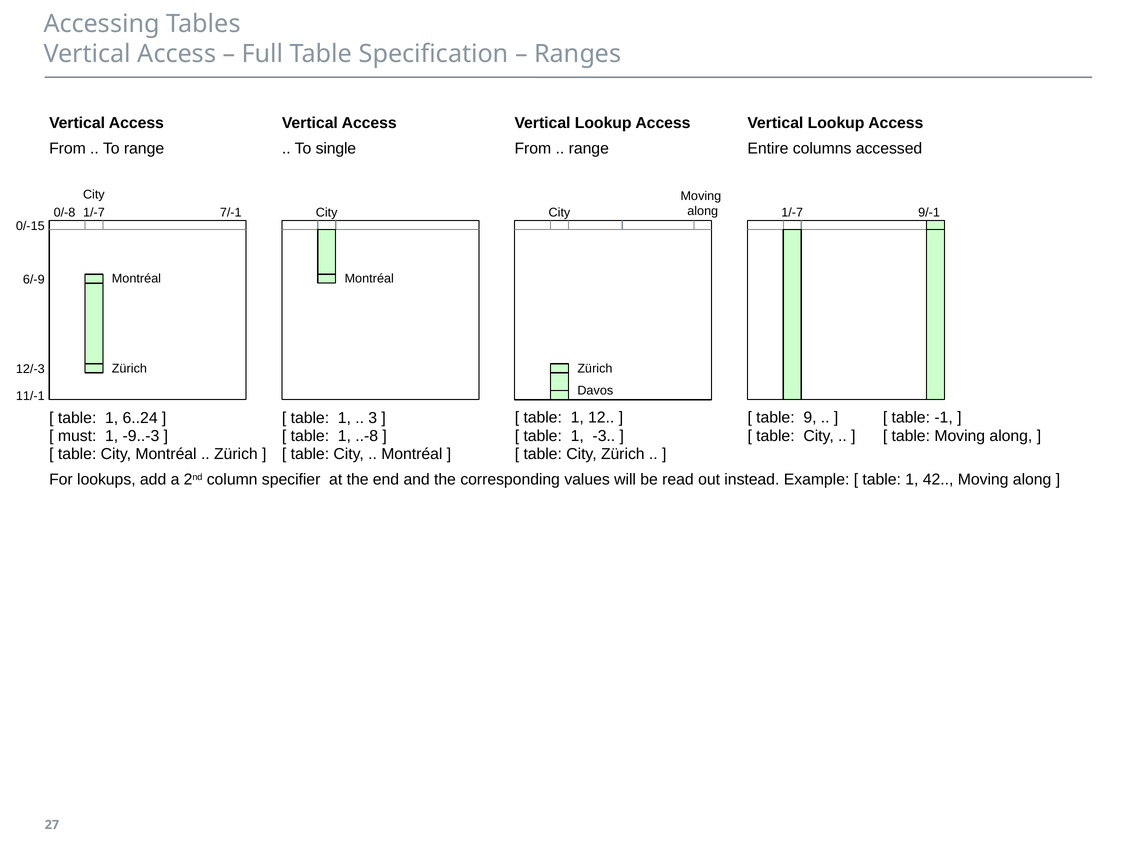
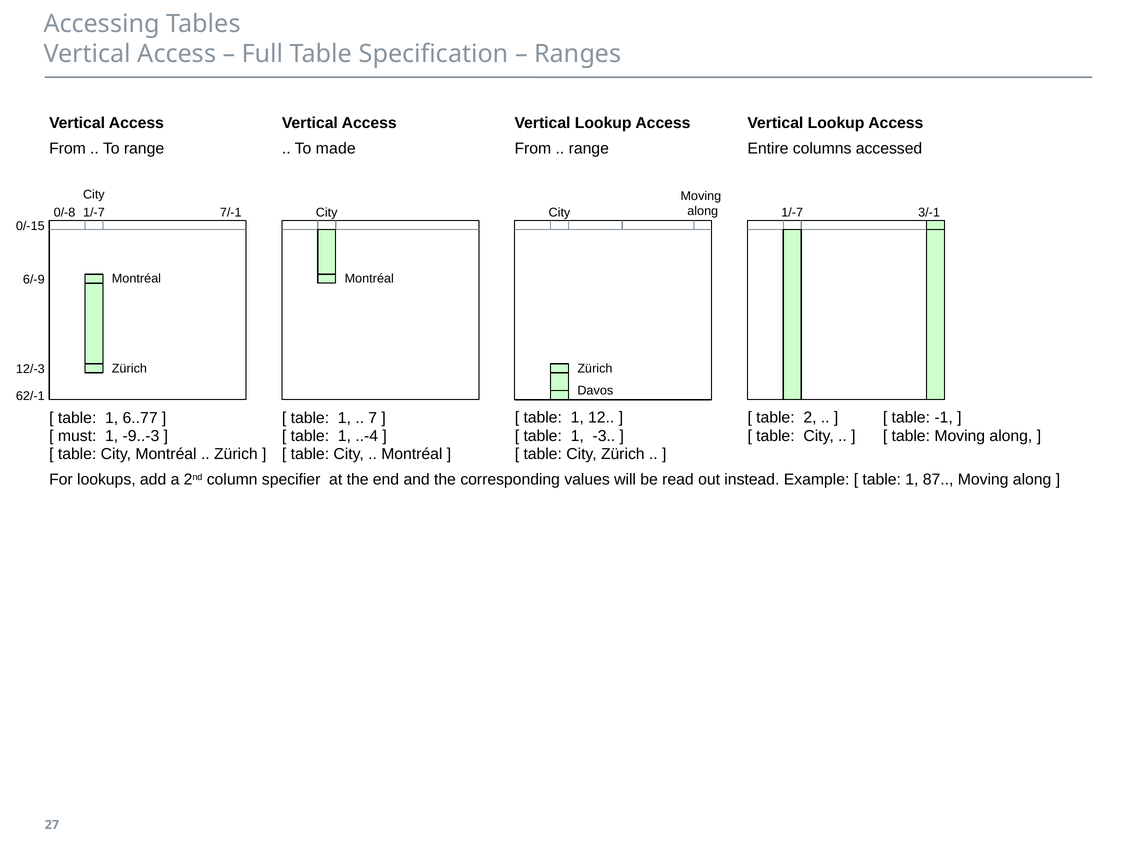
single: single -> made
9/-1: 9/-1 -> 3/-1
11/-1: 11/-1 -> 62/-1
6..24: 6..24 -> 6..77
3: 3 -> 7
9: 9 -> 2
..-8: ..-8 -> ..-4
42: 42 -> 87
